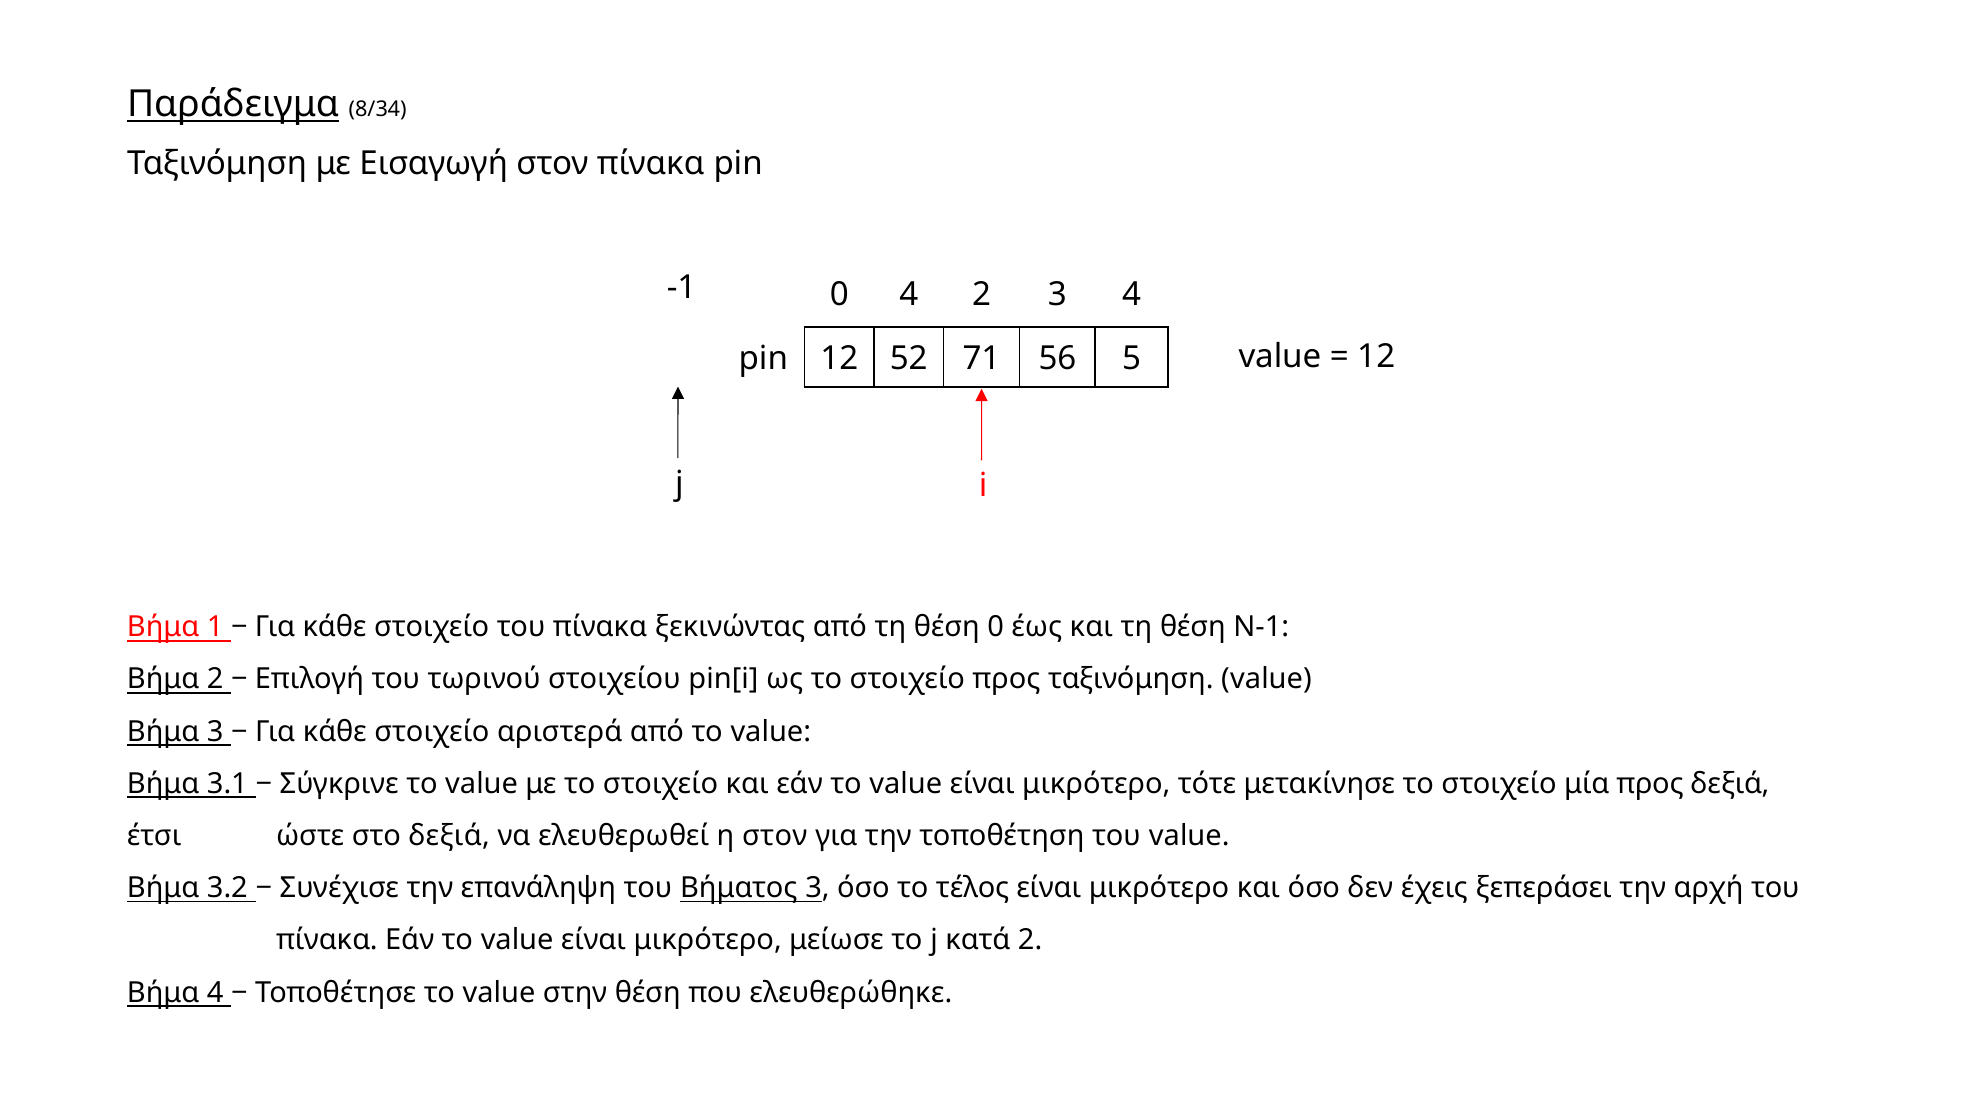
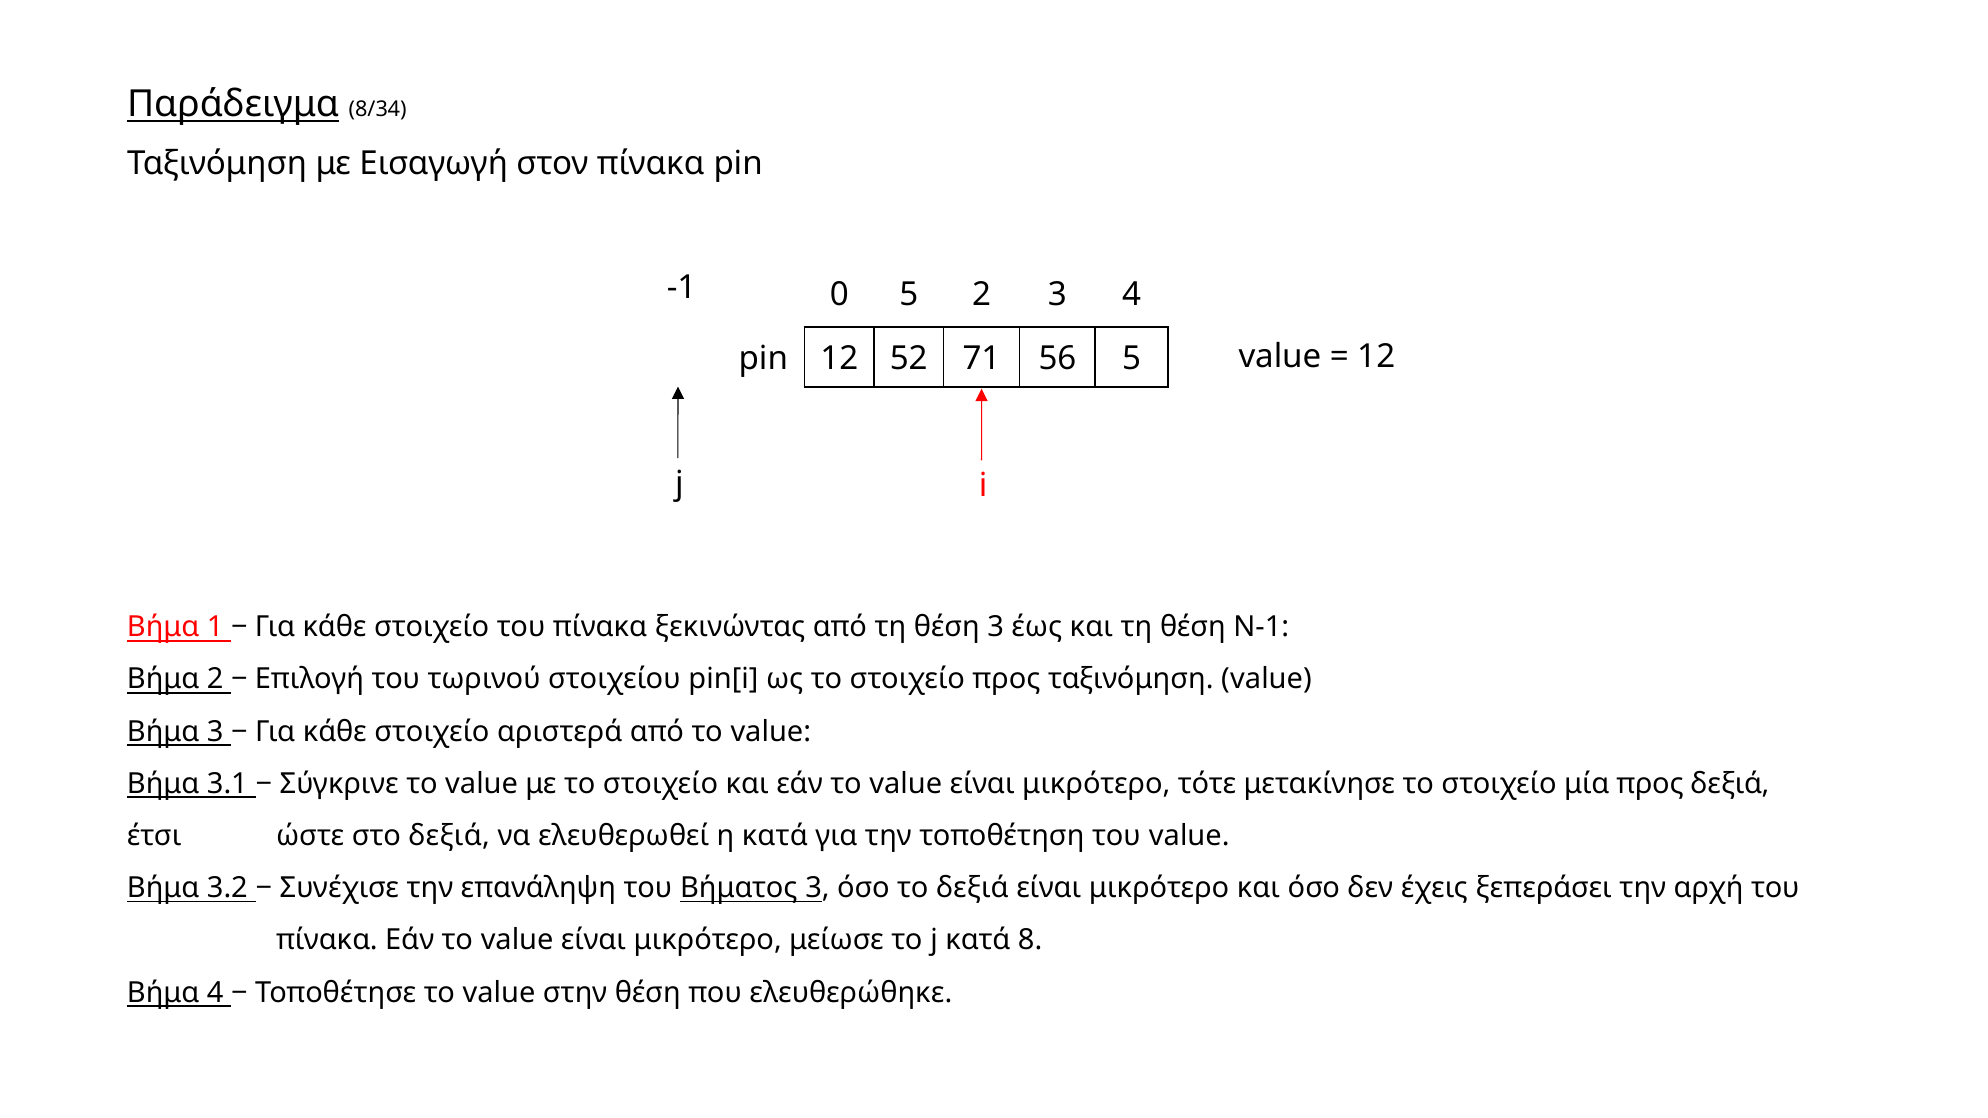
0 4: 4 -> 5
θέση 0: 0 -> 3
η στον: στον -> κατά
το τέλος: τέλος -> δεξιά
κατά 2: 2 -> 8
